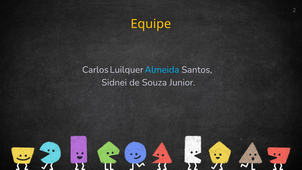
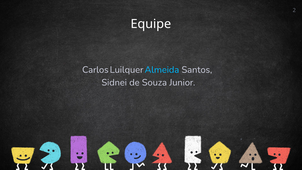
Equipe colour: yellow -> white
